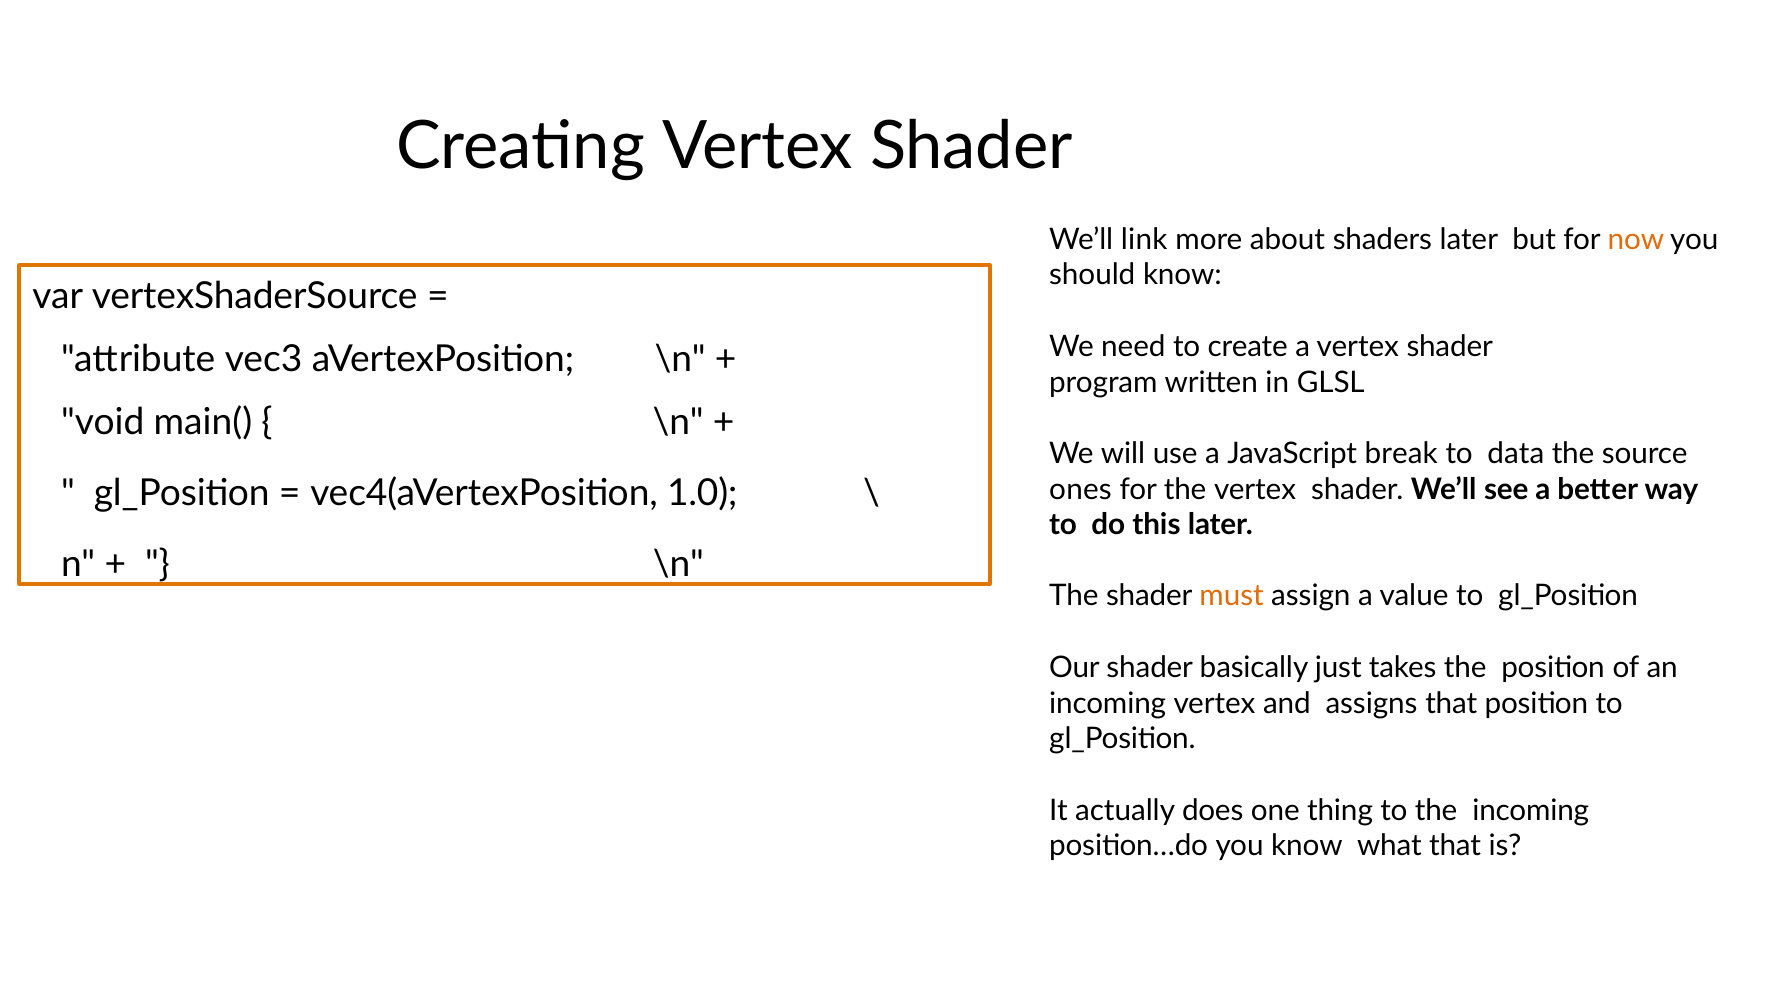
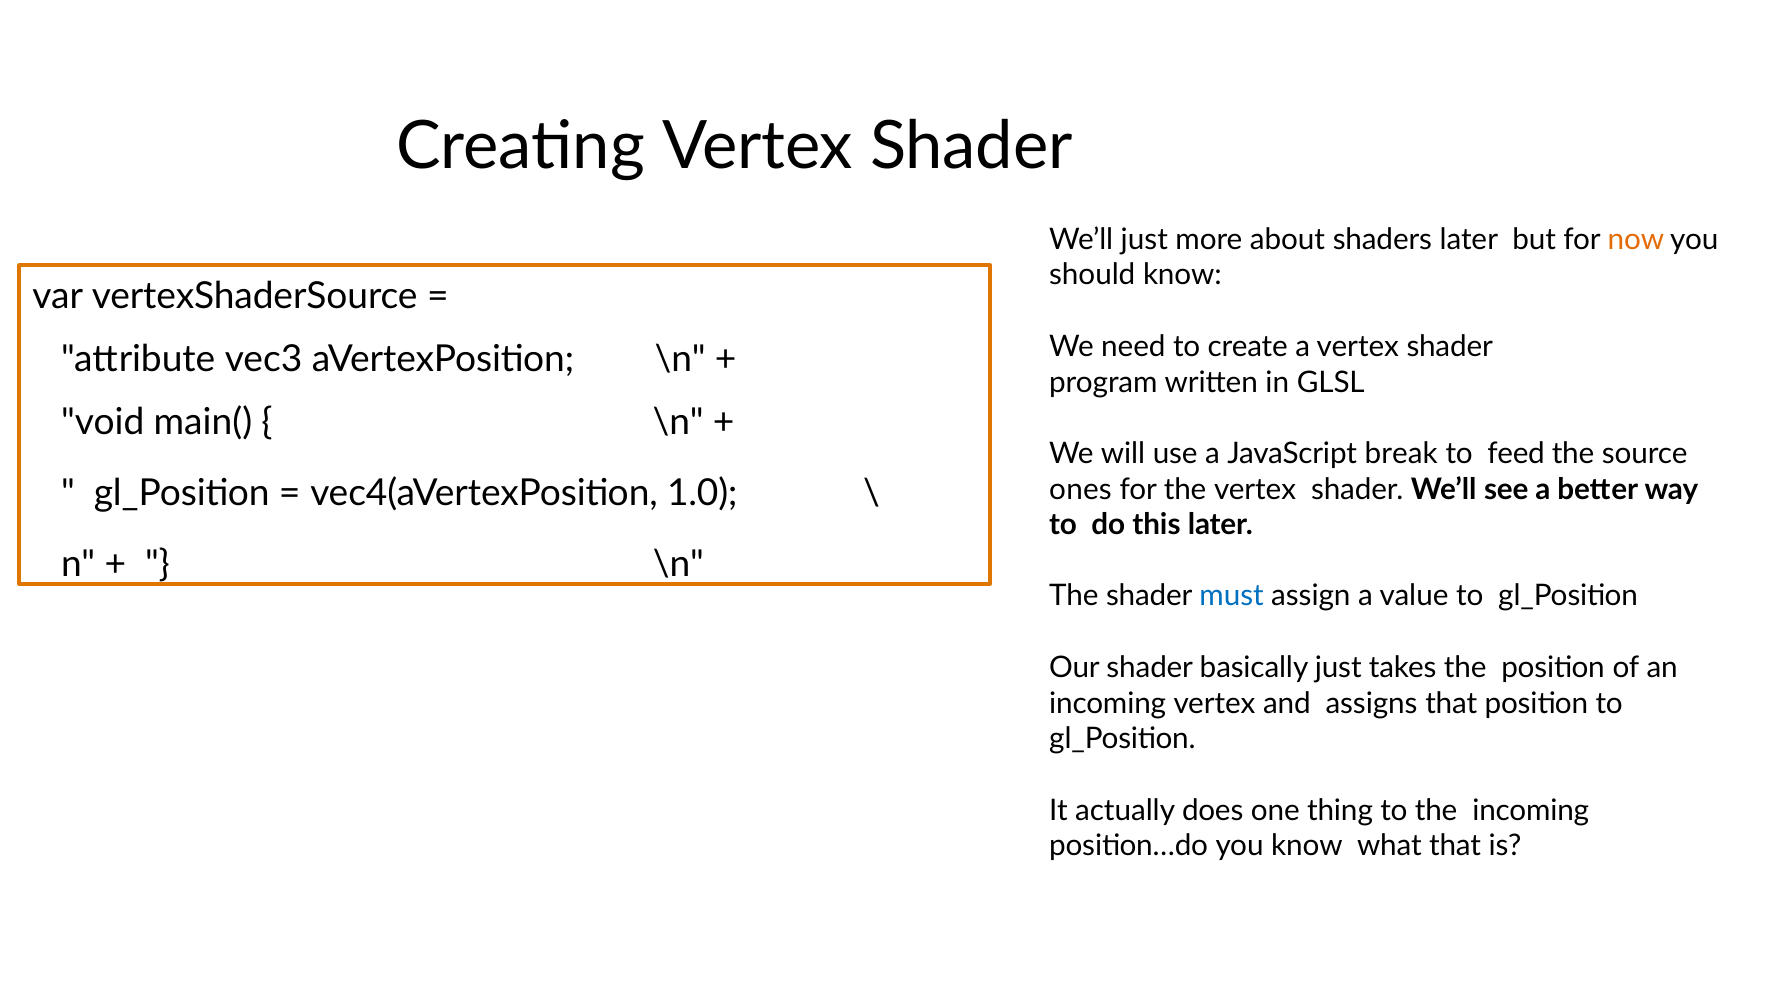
We’ll link: link -> just
data: data -> feed
must colour: orange -> blue
